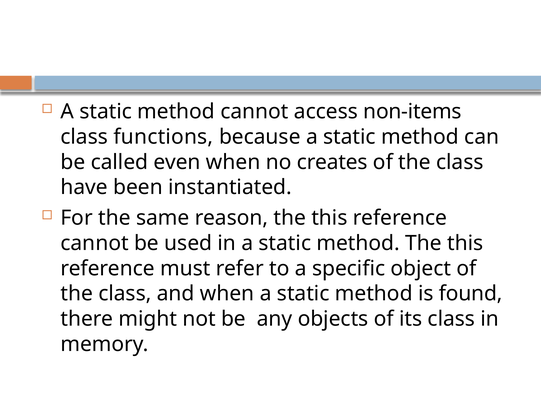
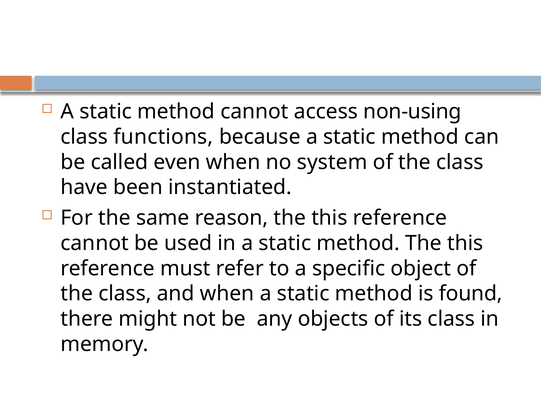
non-items: non-items -> non-using
creates: creates -> system
